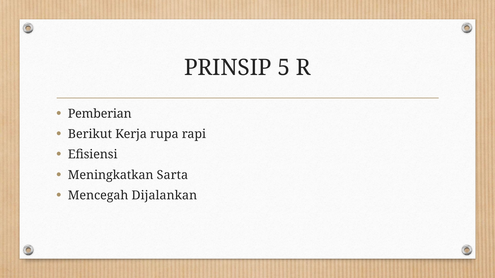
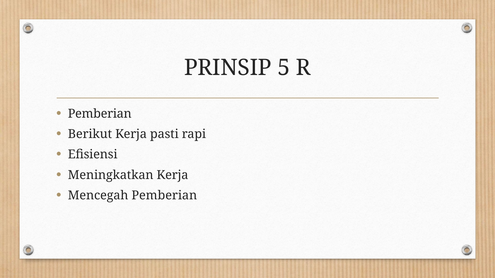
rupa: rupa -> pasti
Meningkatkan Sarta: Sarta -> Kerja
Mencegah Dijalankan: Dijalankan -> Pemberian
